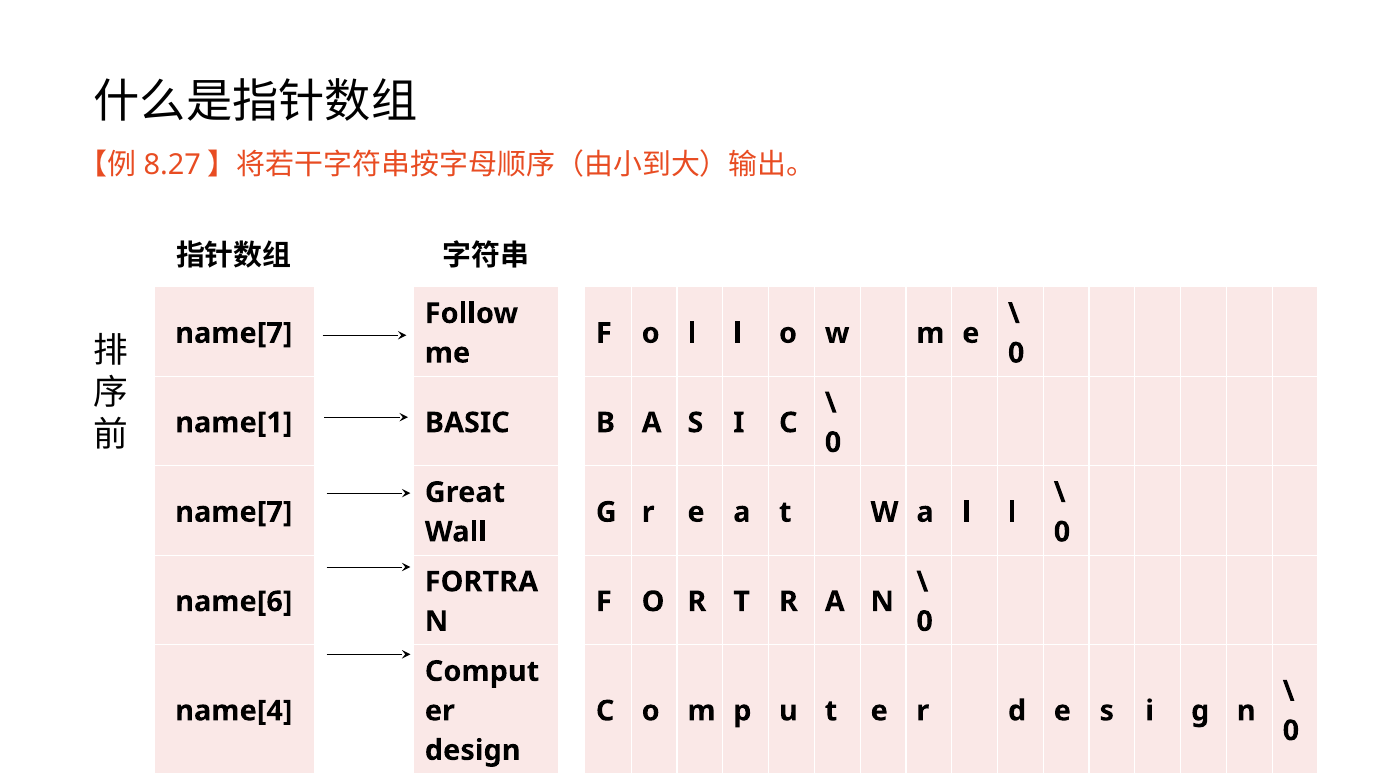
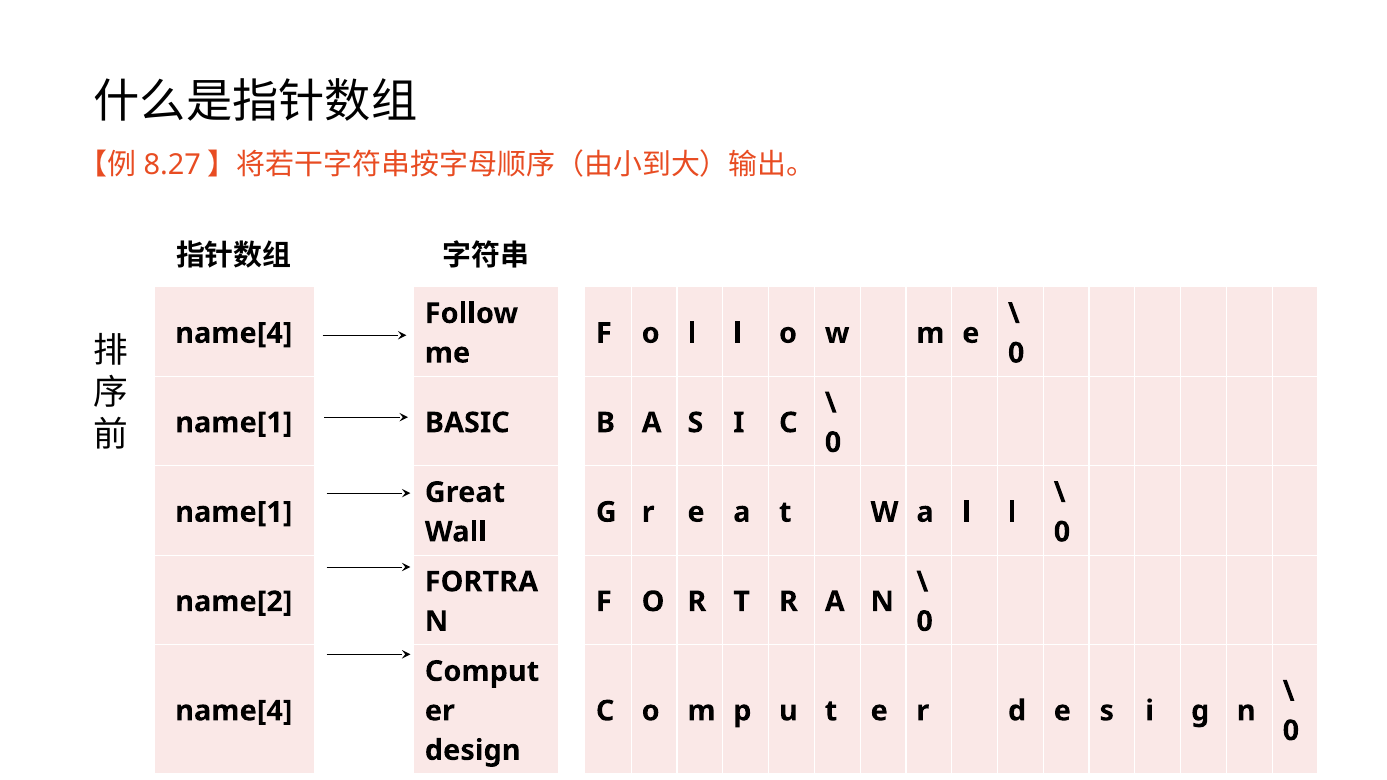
name[7 at (234, 333): name[7 -> name[4
name[7 at (234, 512): name[7 -> name[1
name[6: name[6 -> name[2
